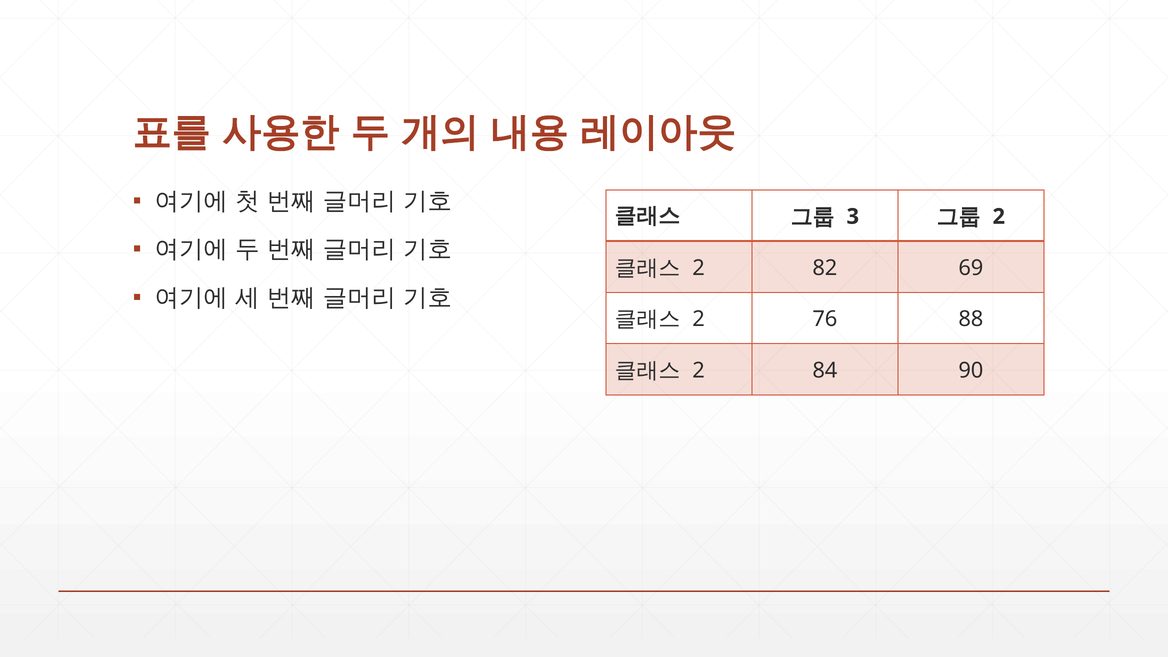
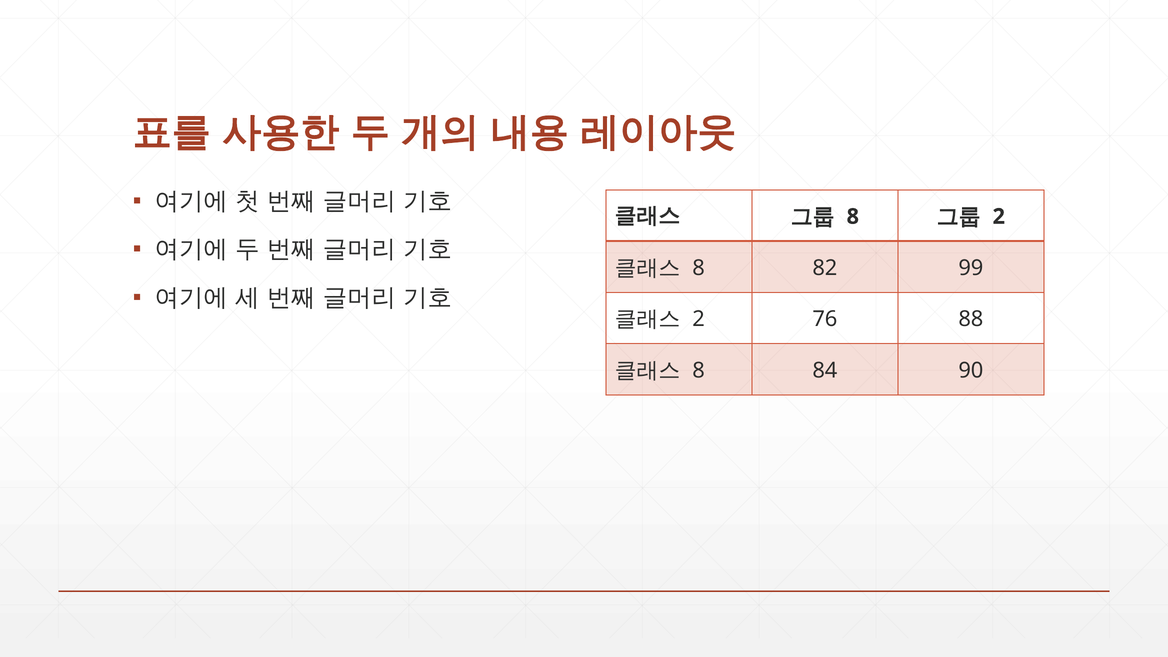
3 at (853, 217): 3 -> 8
2 at (699, 268): 2 -> 8
69: 69 -> 99
2 at (699, 370): 2 -> 8
